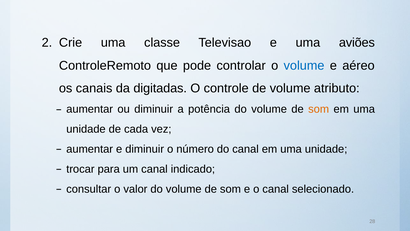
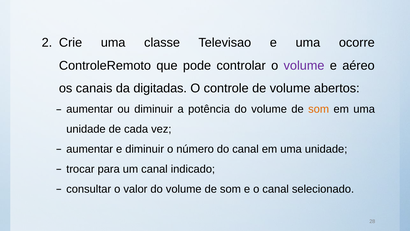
aviões: aviões -> ocorre
volume at (304, 66) colour: blue -> purple
atributo: atributo -> abertos
